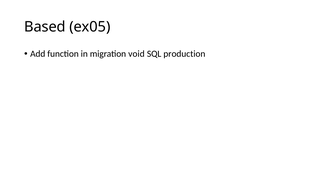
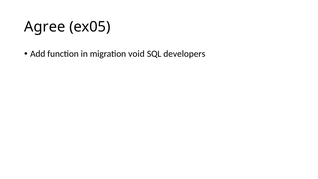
Based: Based -> Agree
production: production -> developers
